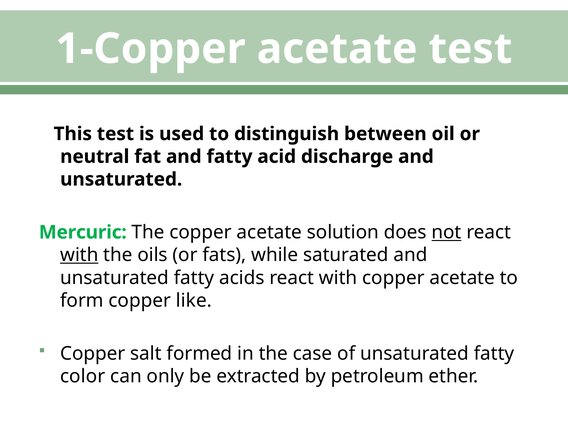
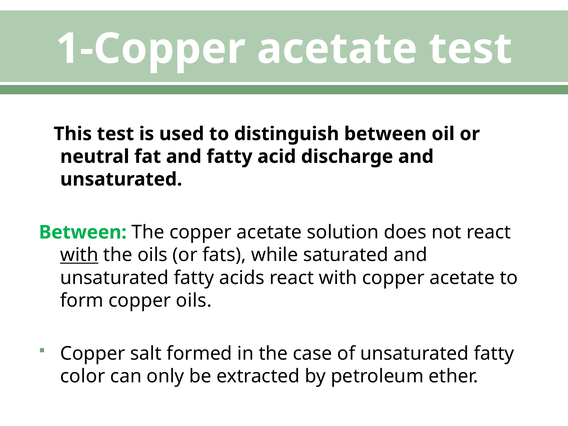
Mercuric at (83, 232): Mercuric -> Between
not underline: present -> none
copper like: like -> oils
